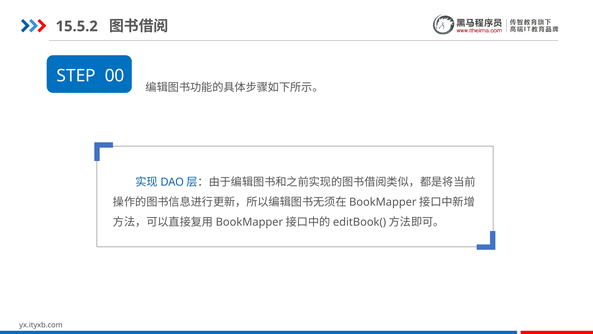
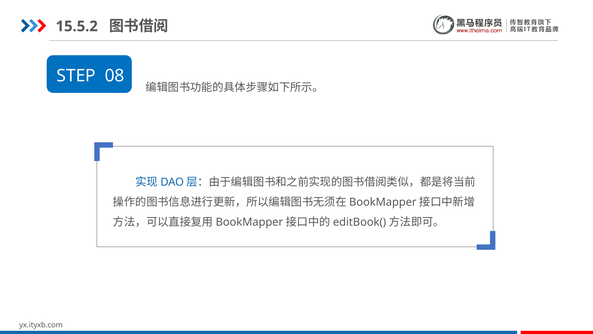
00: 00 -> 08
